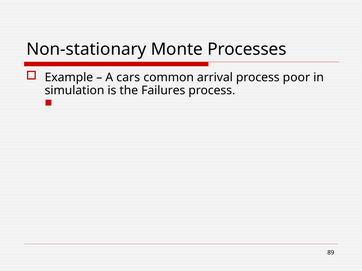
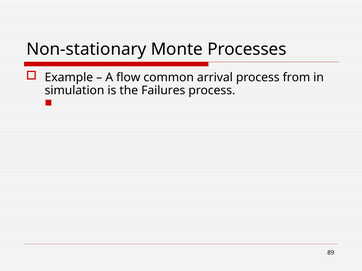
cars: cars -> flow
poor: poor -> from
